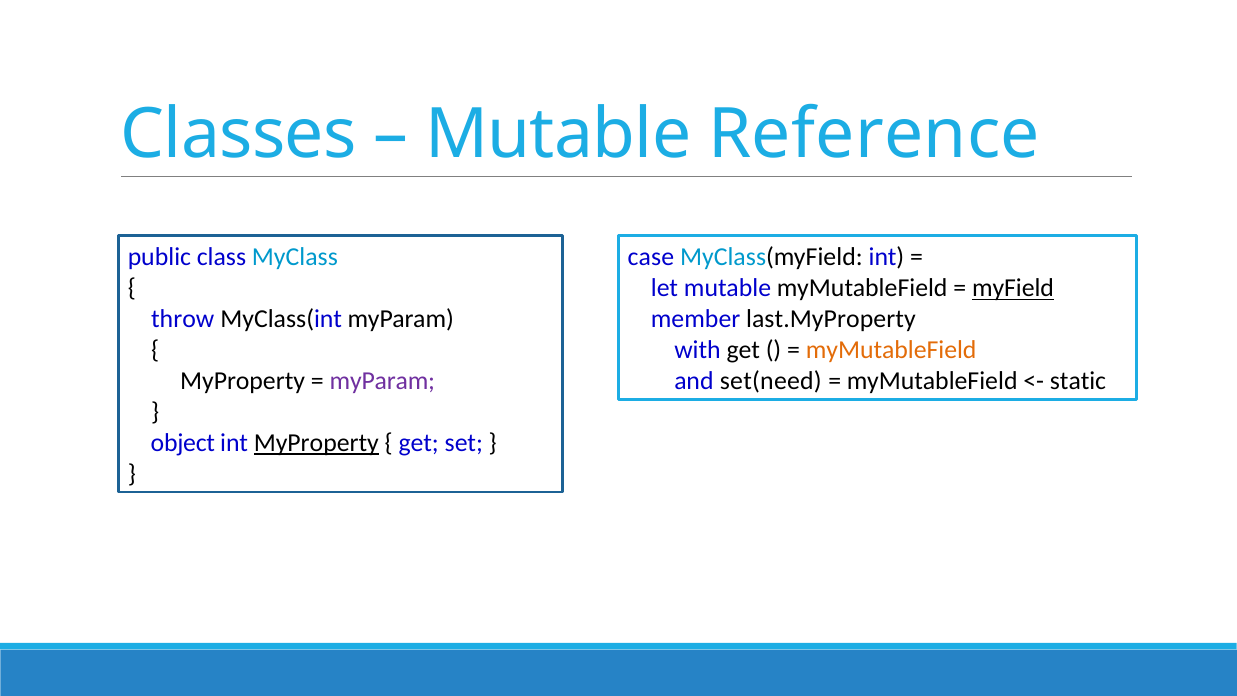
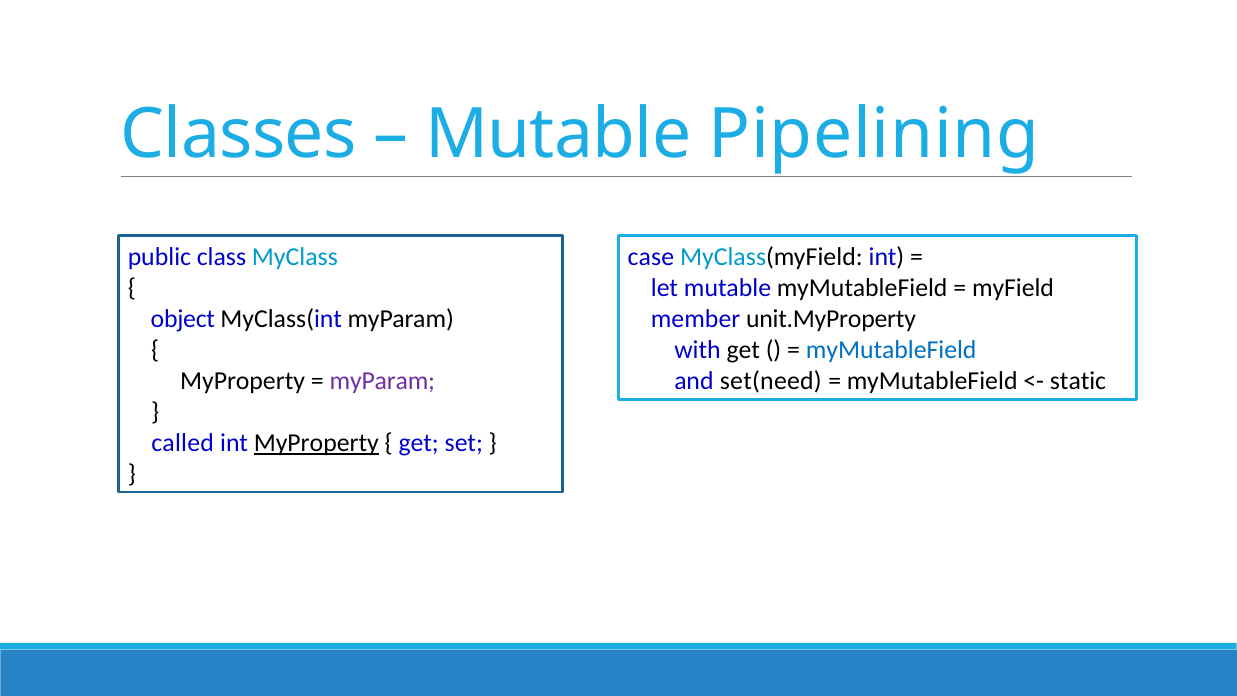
Reference: Reference -> Pipelining
myField underline: present -> none
throw: throw -> object
last.MyProperty: last.MyProperty -> unit.MyProperty
myMutableField at (891, 350) colour: orange -> blue
object: object -> called
